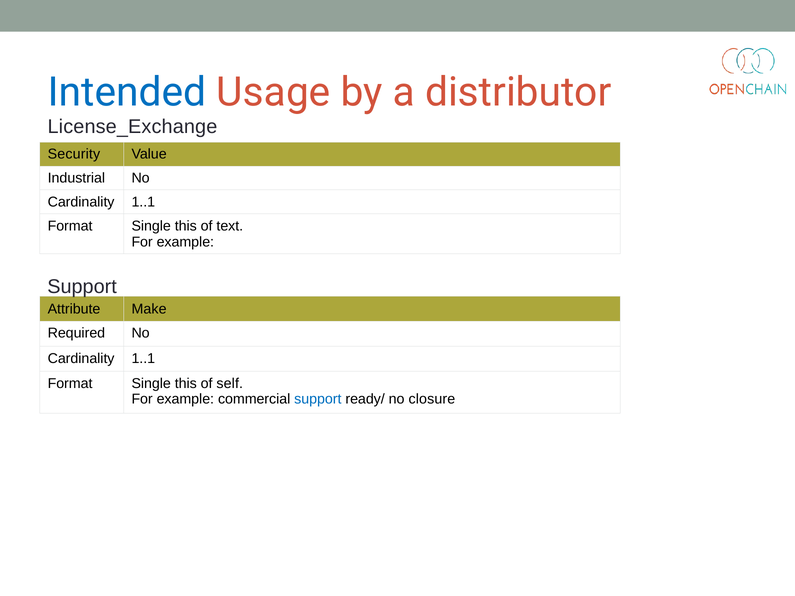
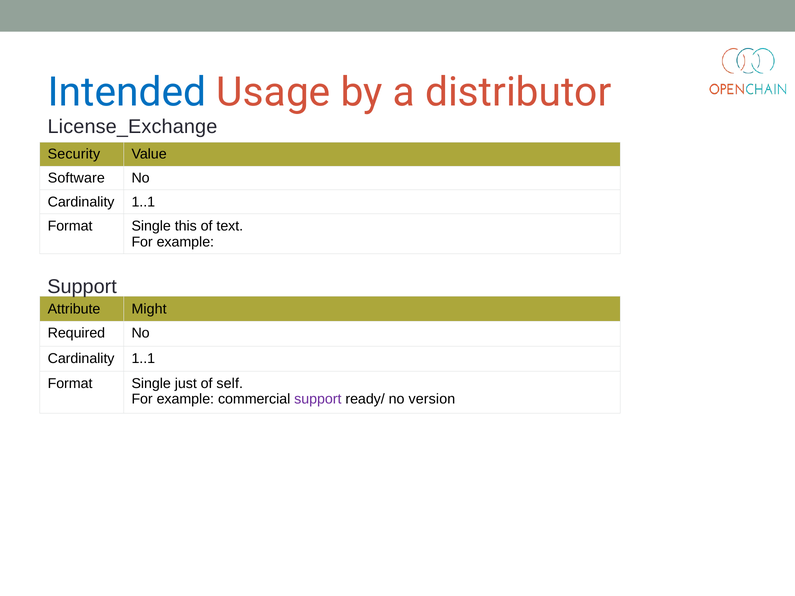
Industrial: Industrial -> Software
Make: Make -> Might
this at (186, 384): this -> just
support at (318, 399) colour: blue -> purple
closure: closure -> version
